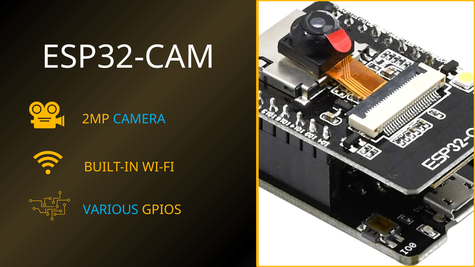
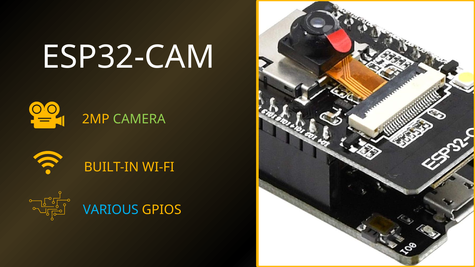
CAMERA colour: light blue -> light green
